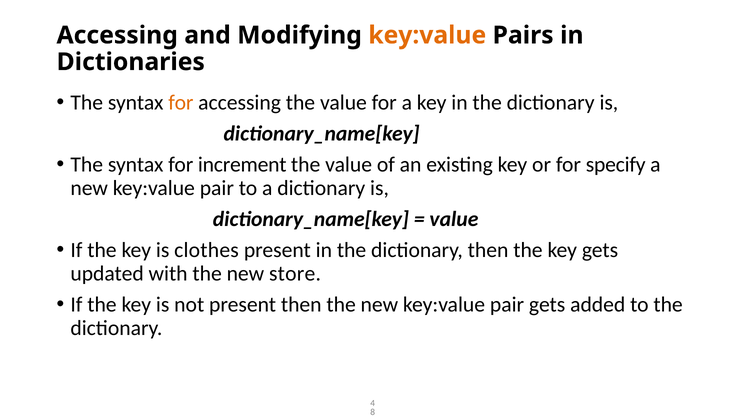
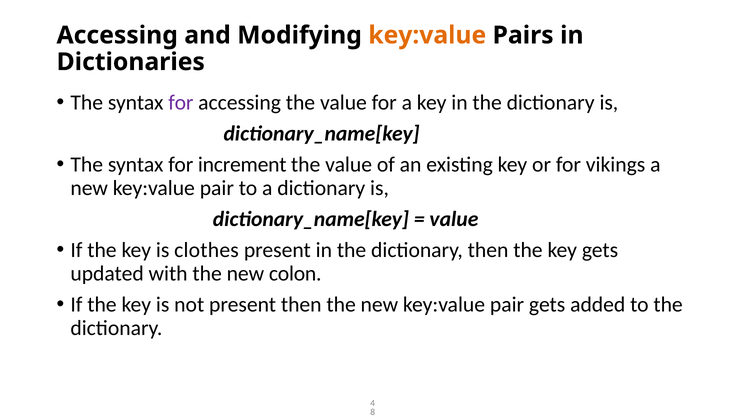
for at (181, 102) colour: orange -> purple
specify: specify -> vikings
store: store -> colon
